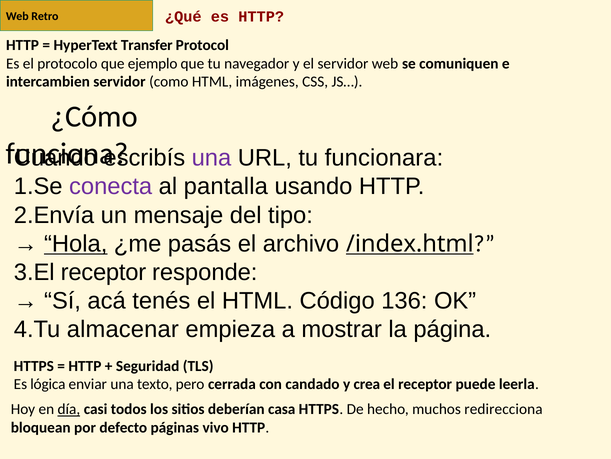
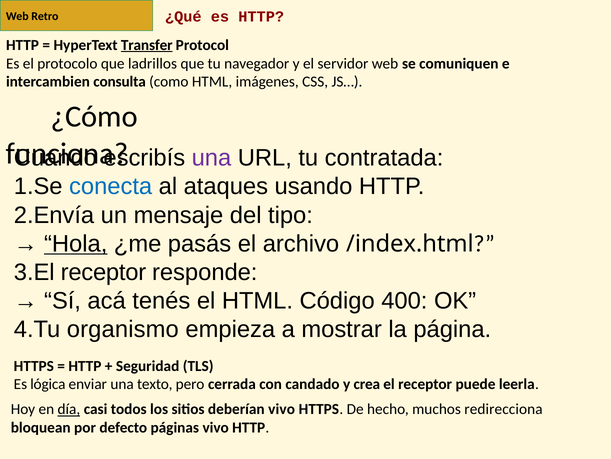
Transfer underline: none -> present
ejemplo: ejemplo -> ladrillos
intercambien servidor: servidor -> consulta
funcionara: funcionara -> contratada
conecta colour: purple -> blue
pantalla: pantalla -> ataques
/index.html underline: present -> none
136: 136 -> 400
almacenar: almacenar -> organismo
deberían casa: casa -> vivo
